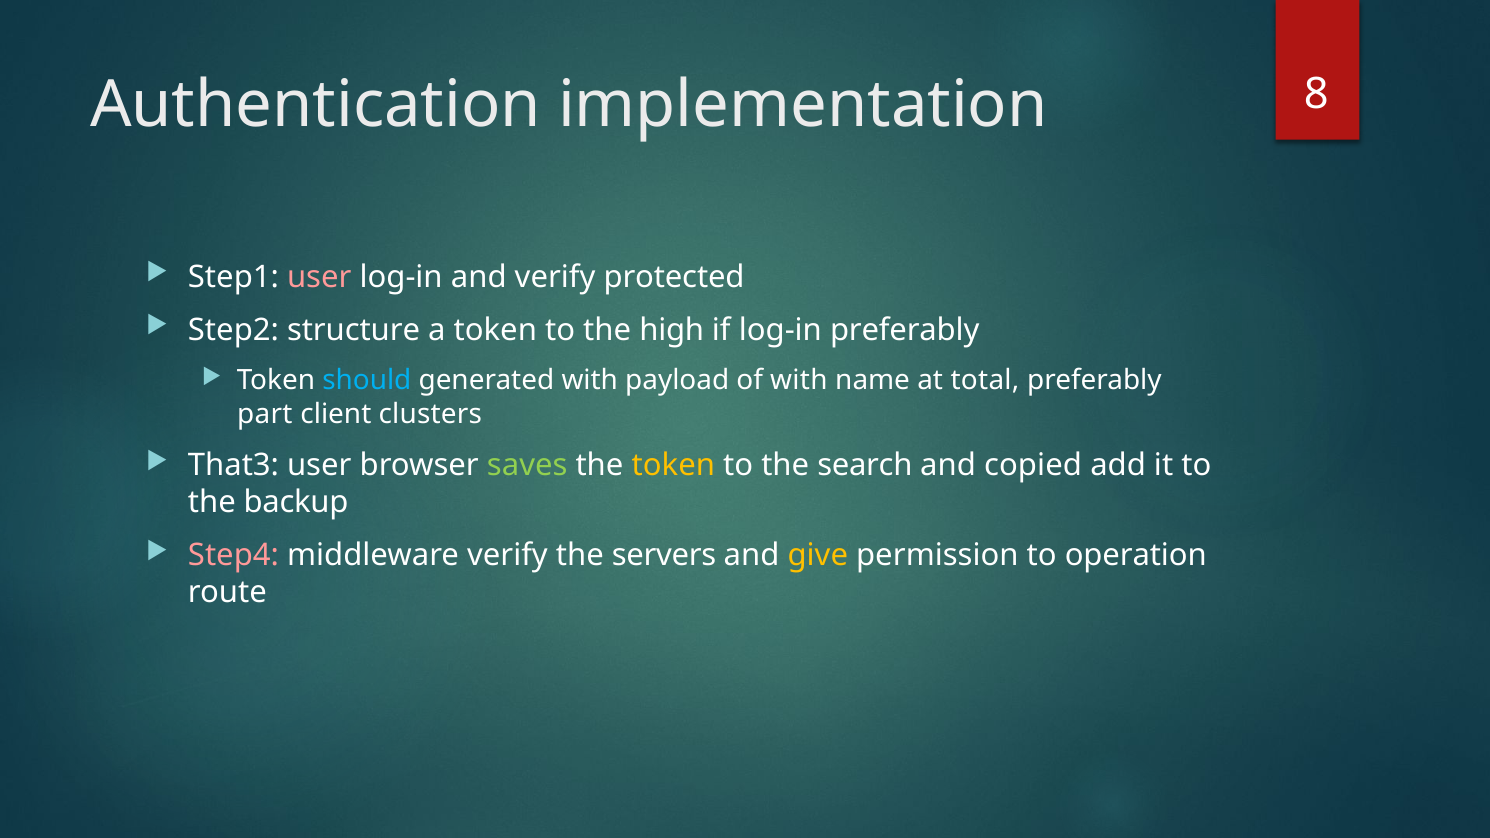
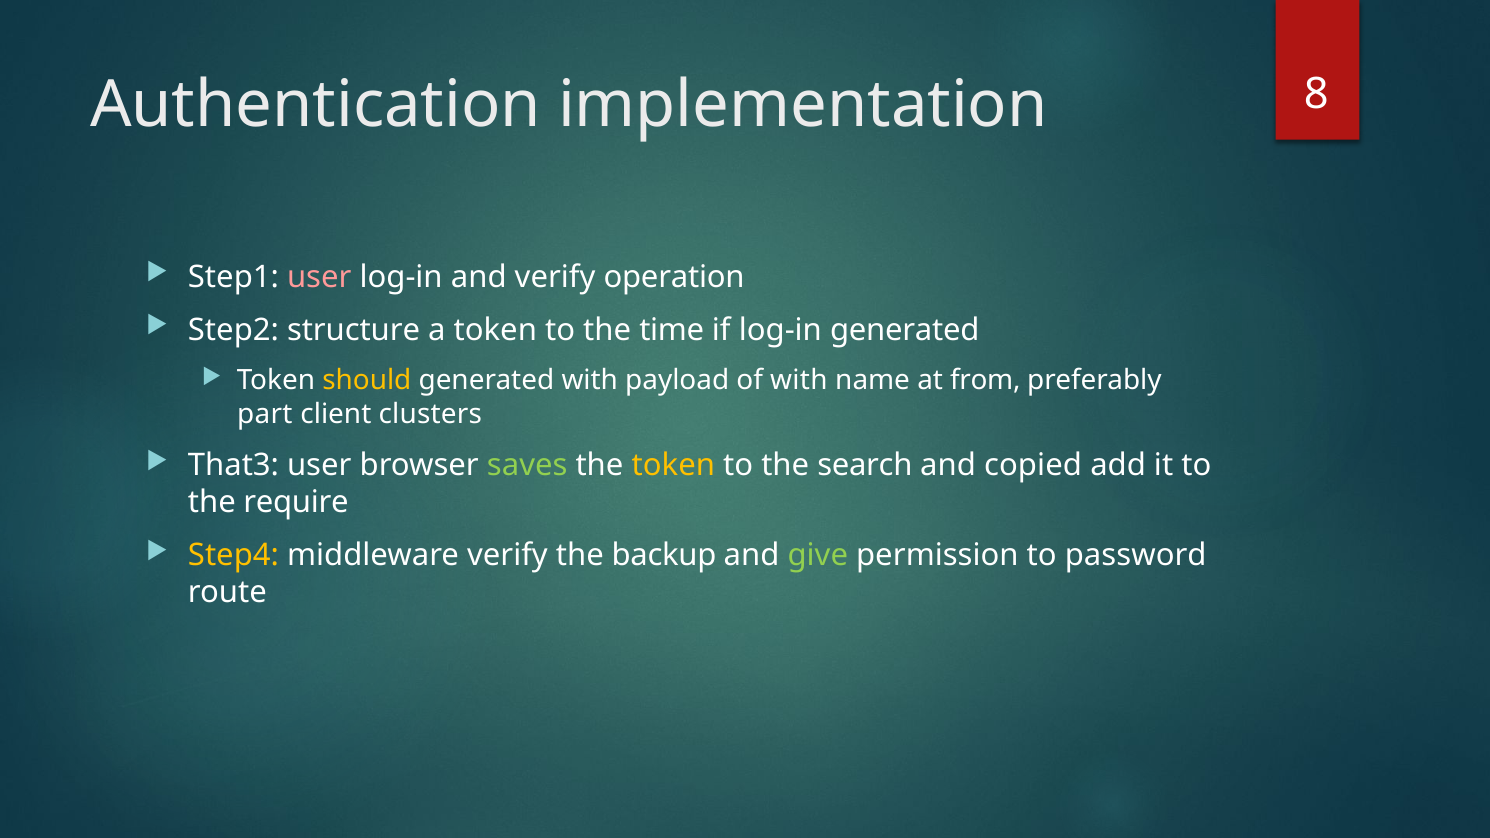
protected: protected -> operation
high: high -> time
log-in preferably: preferably -> generated
should colour: light blue -> yellow
total: total -> from
backup: backup -> require
Step4 colour: pink -> yellow
servers: servers -> backup
give colour: yellow -> light green
operation: operation -> password
